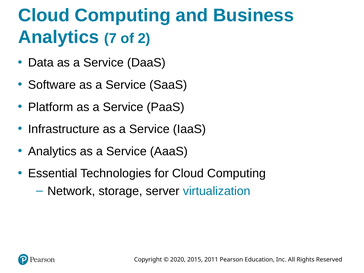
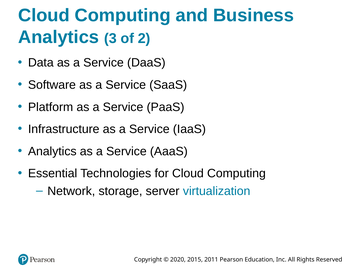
7: 7 -> 3
